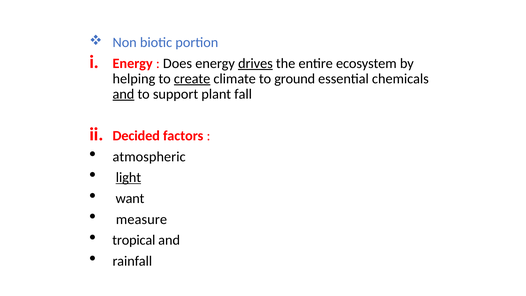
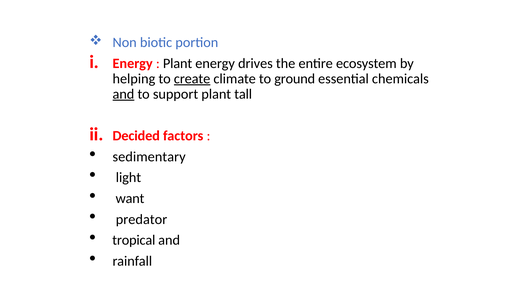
Does at (178, 63): Does -> Plant
drives underline: present -> none
fall: fall -> tall
atmospheric: atmospheric -> sedimentary
light underline: present -> none
measure: measure -> predator
